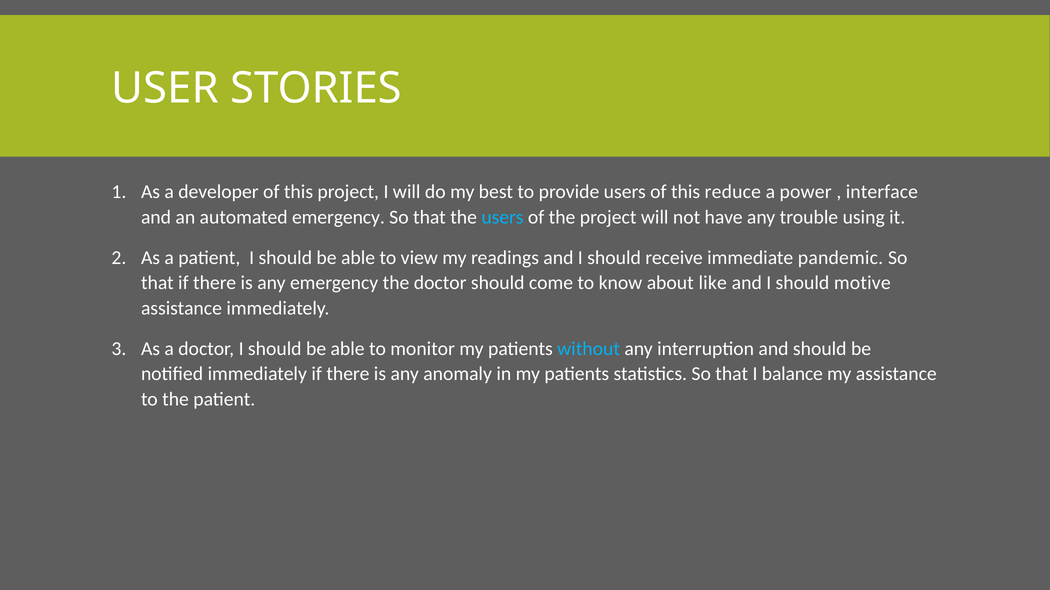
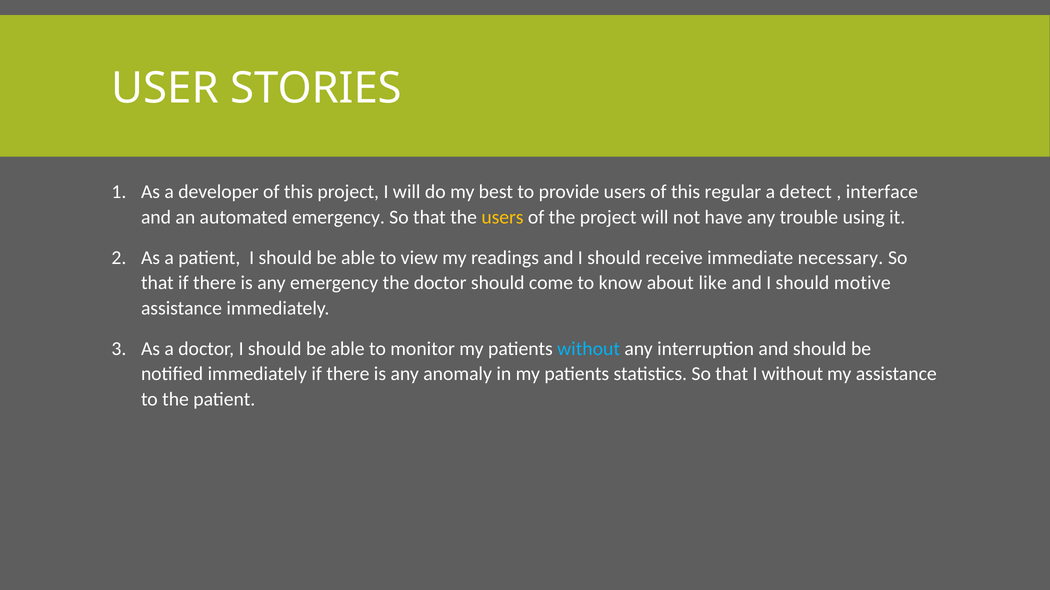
reduce: reduce -> regular
power: power -> detect
users at (502, 217) colour: light blue -> yellow
pandemic: pandemic -> necessary
I balance: balance -> without
